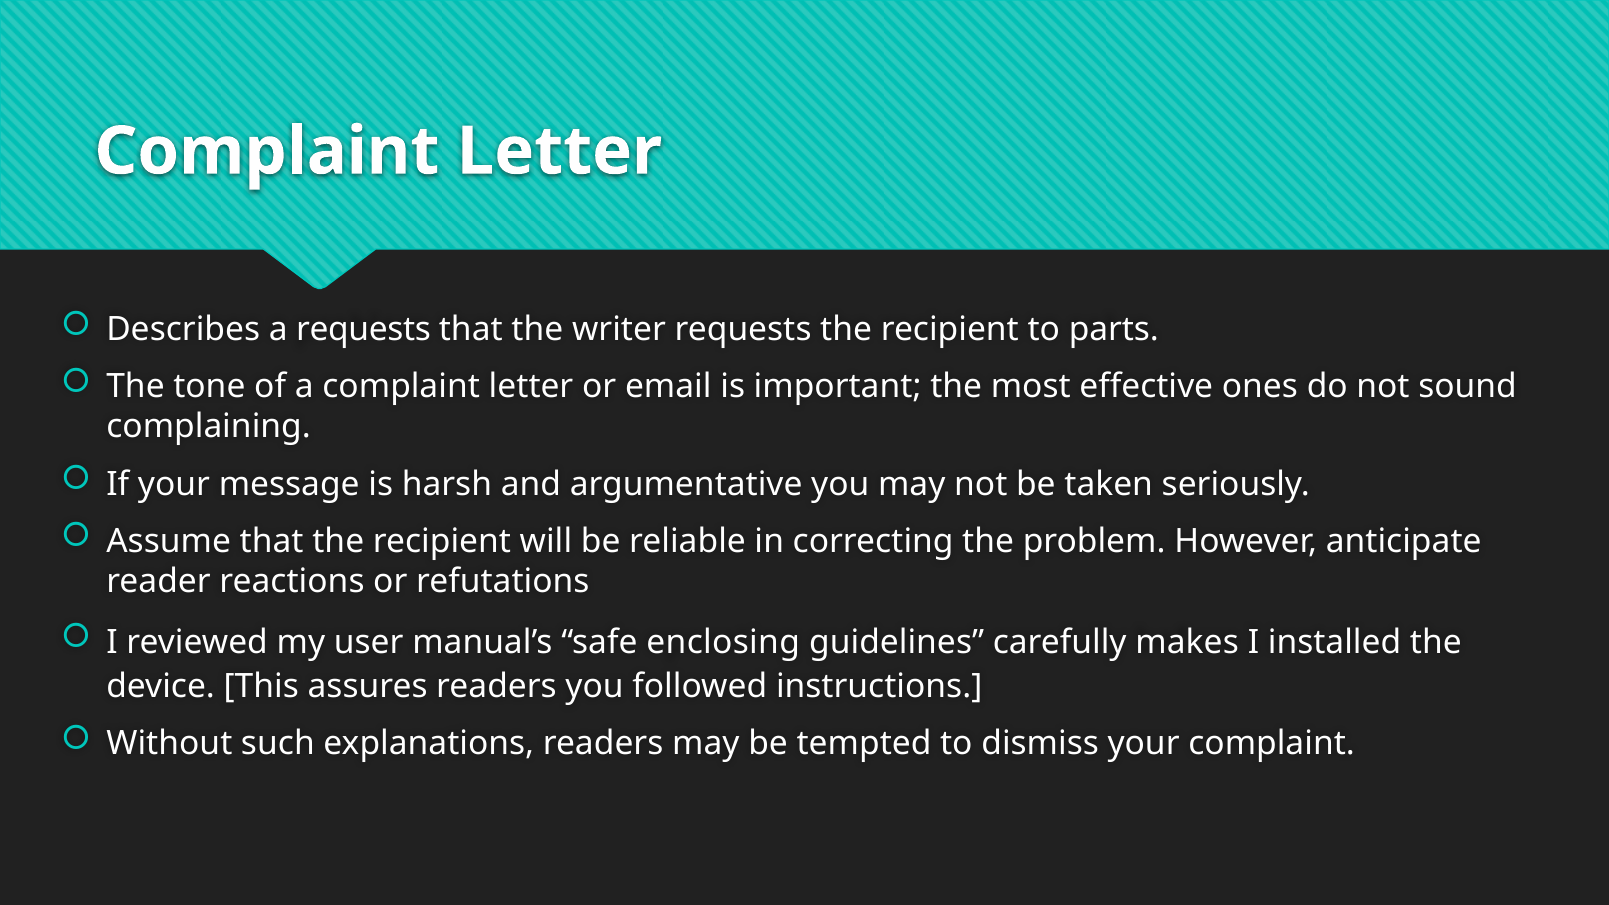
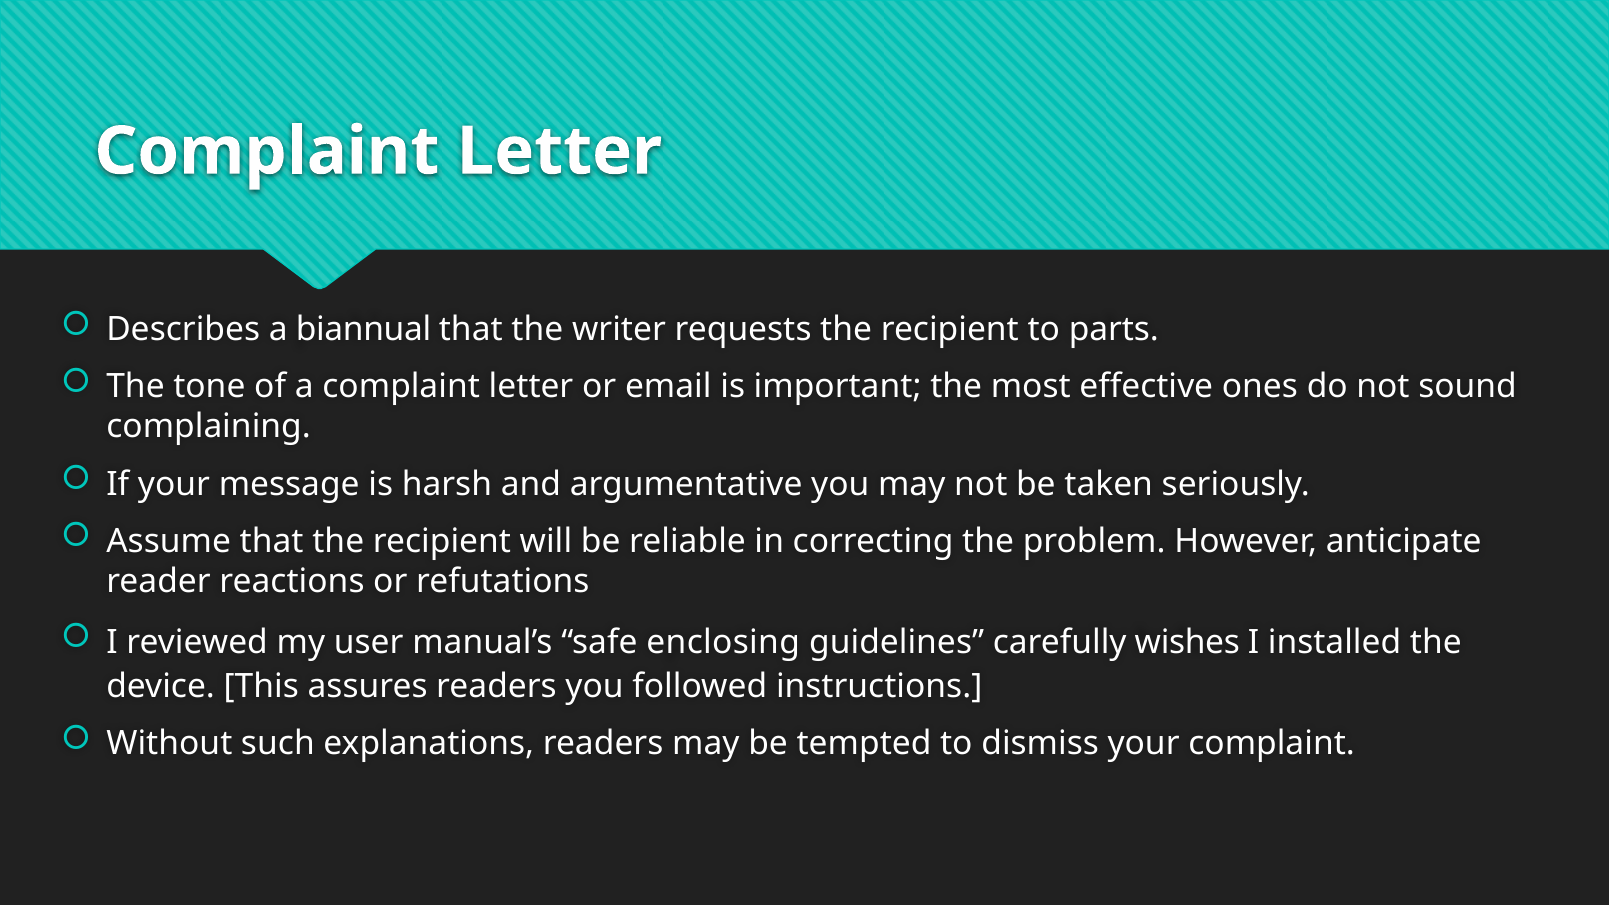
a requests: requests -> biannual
makes: makes -> wishes
